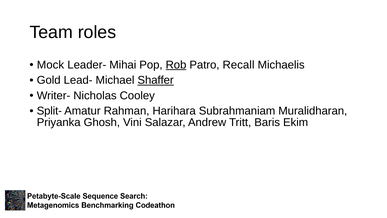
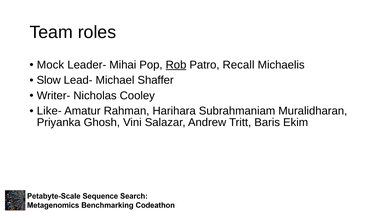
Gold: Gold -> Slow
Shaffer underline: present -> none
Split-: Split- -> Like-
